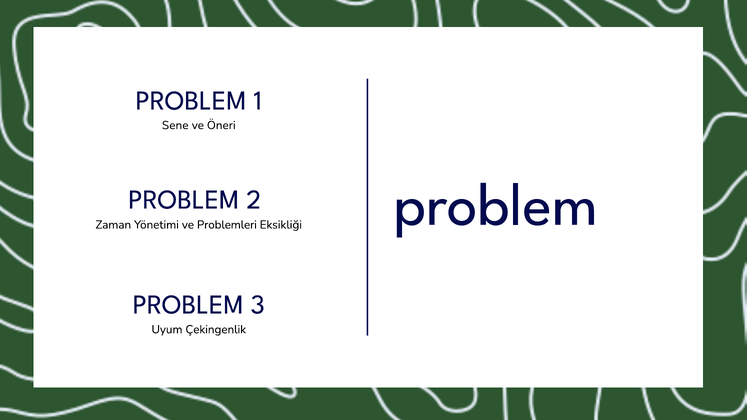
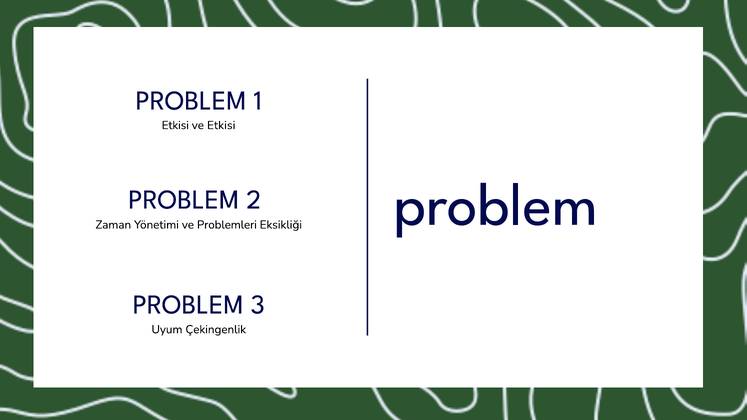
Sene at (175, 125): Sene -> Etkisi
ve Öneri: Öneri -> Etkisi
